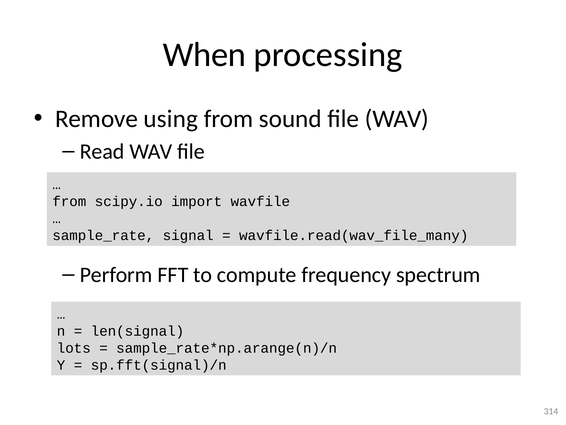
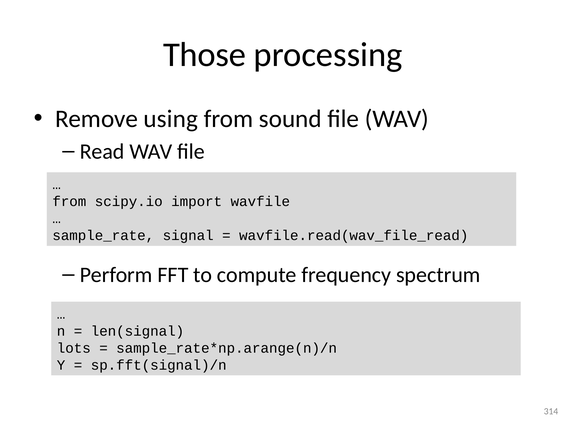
When: When -> Those
wavfile.read(wav_file_many: wavfile.read(wav_file_many -> wavfile.read(wav_file_read
